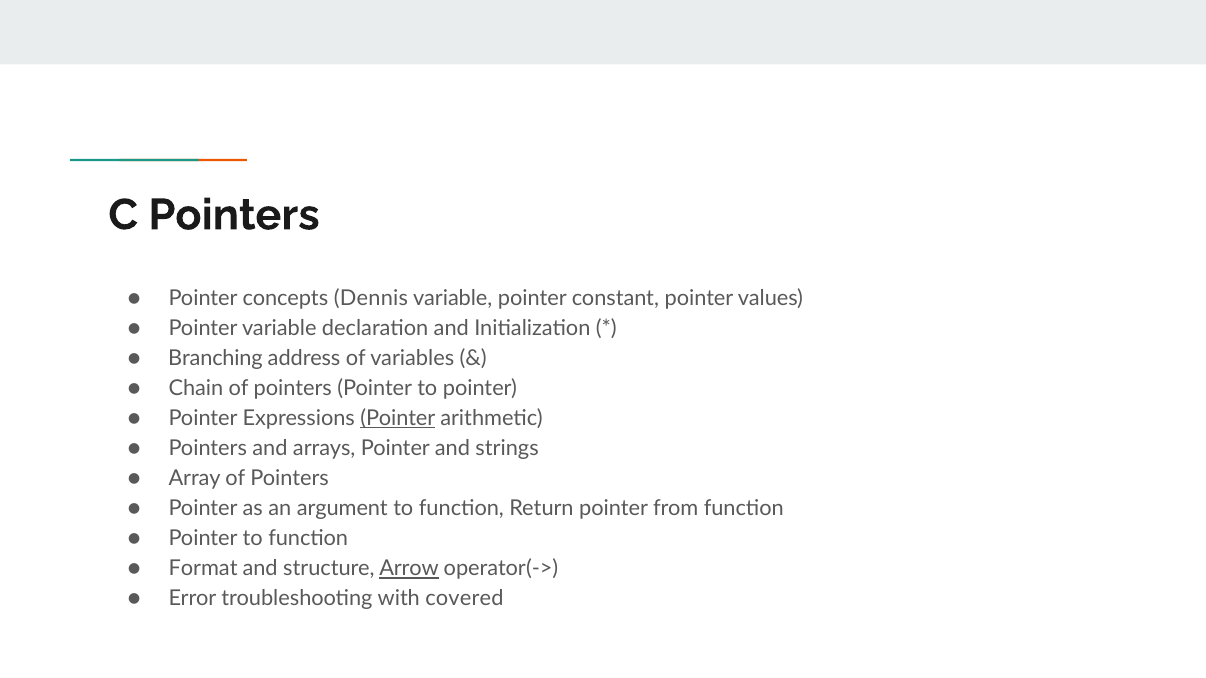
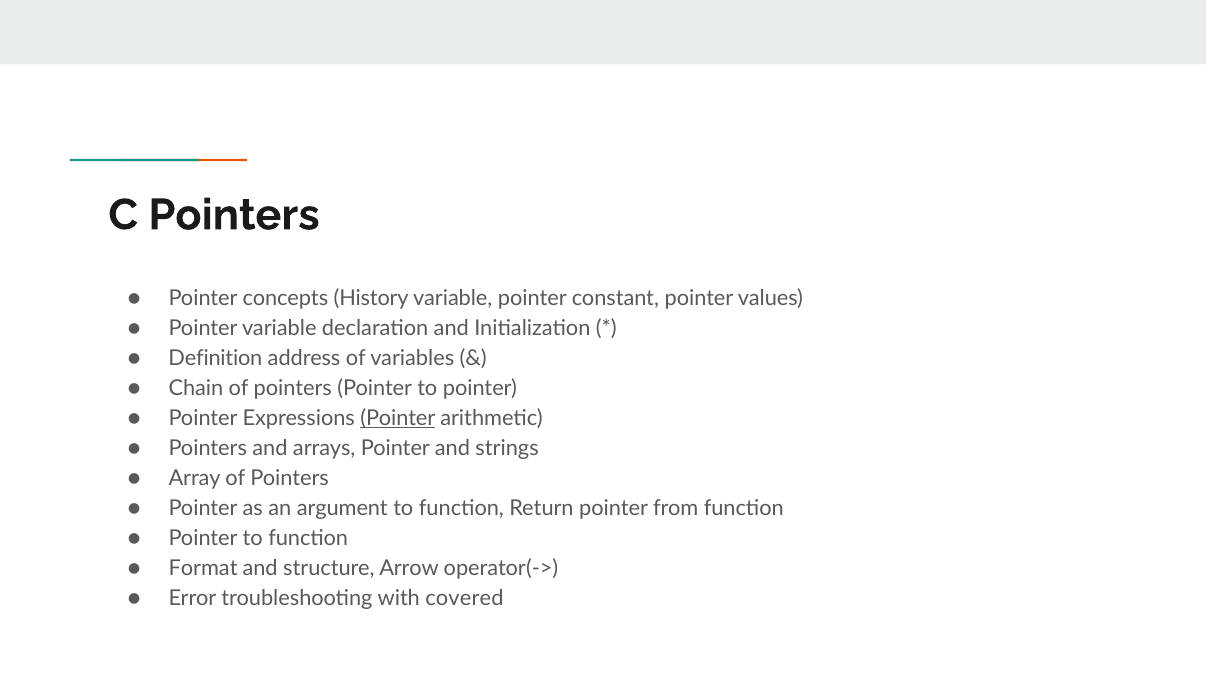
Dennis: Dennis -> History
Branching: Branching -> Definition
Arrow underline: present -> none
